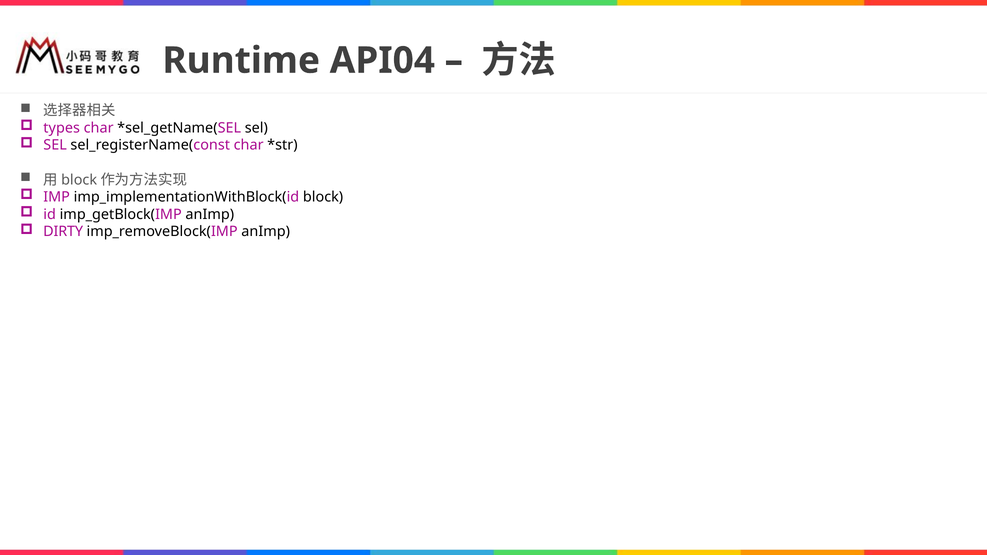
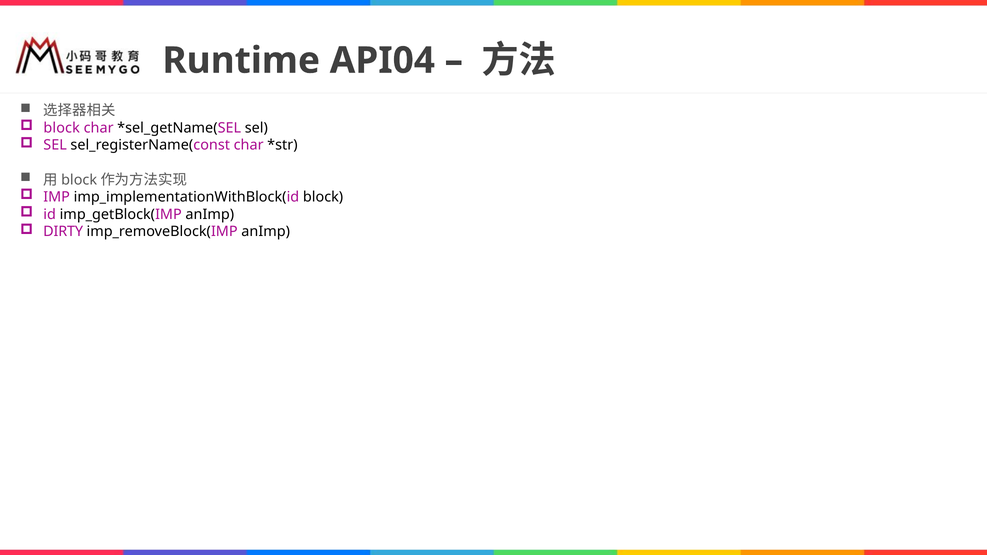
types at (62, 128): types -> block
